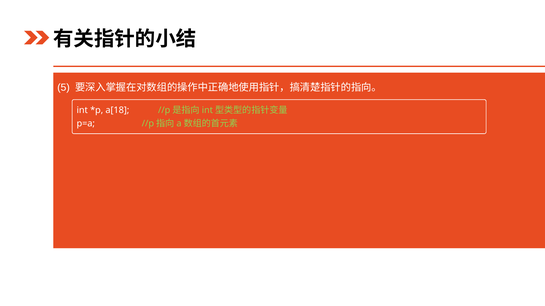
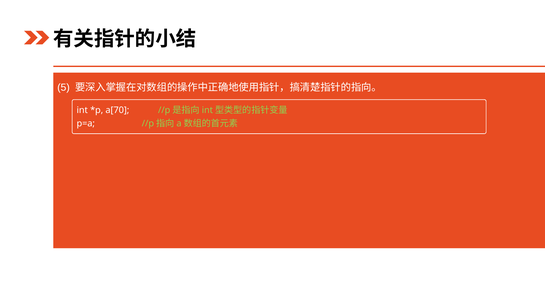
a[18: a[18 -> a[70
